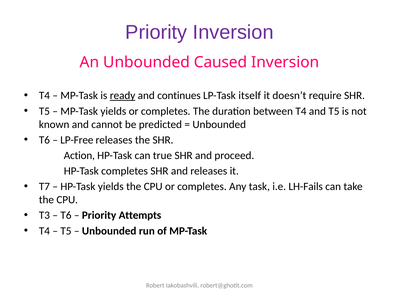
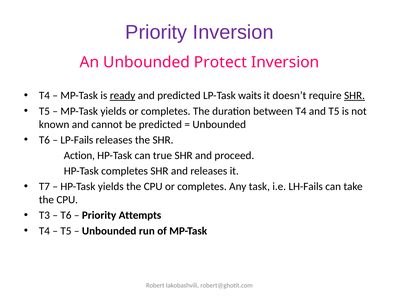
Caused: Caused -> Protect
and continues: continues -> predicted
itself: itself -> waits
SHR at (354, 96) underline: none -> present
LP-Free: LP-Free -> LP-Fails
